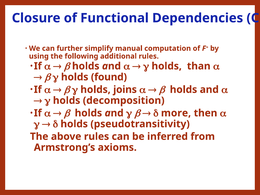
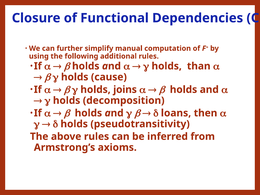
found: found -> cause
more: more -> loans
